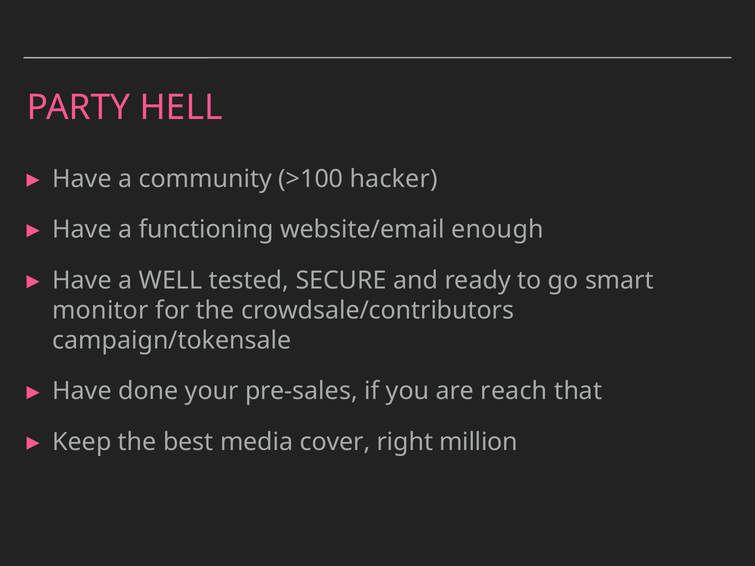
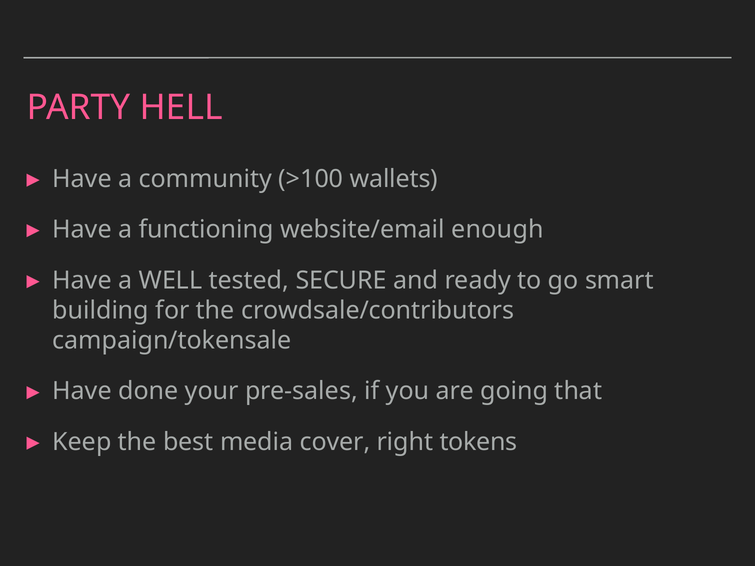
hacker: hacker -> wallets
monitor: monitor -> building
reach: reach -> going
million: million -> tokens
